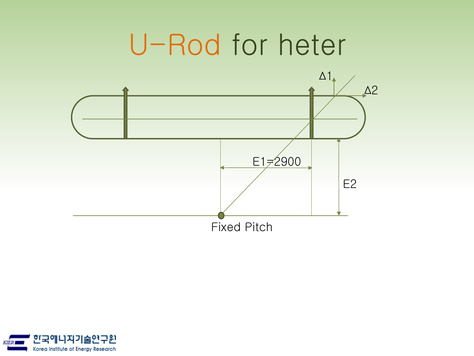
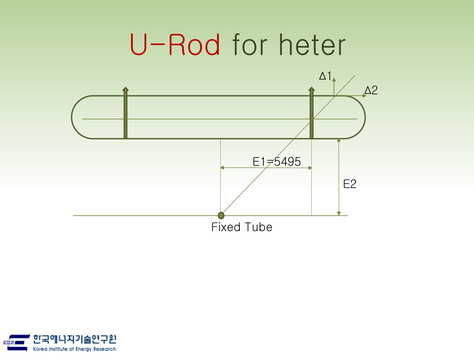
U-Rod colour: orange -> red
E1=2900: E1=2900 -> E1=5495
Pitch: Pitch -> Tube
